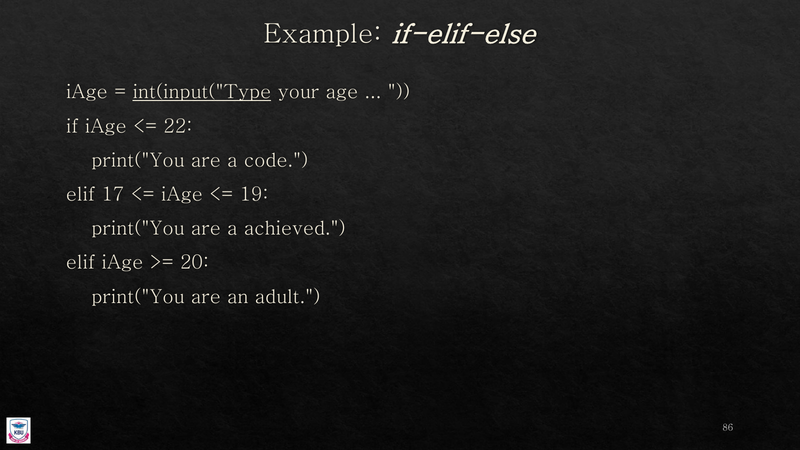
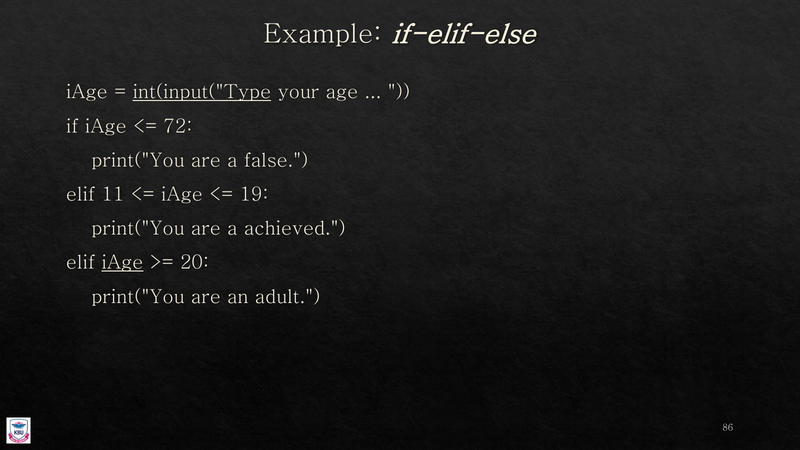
22: 22 -> 72
code: code -> false
17: 17 -> 11
iAge at (122, 263) underline: none -> present
